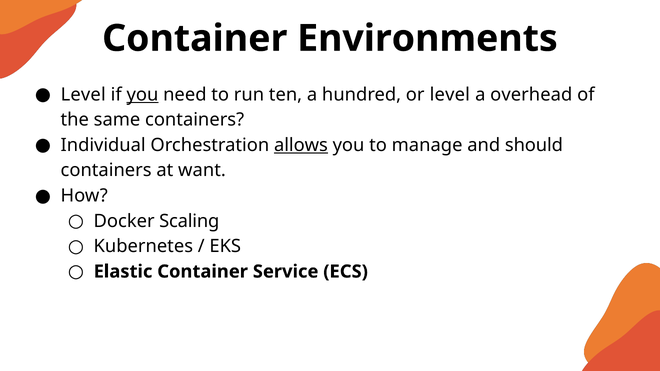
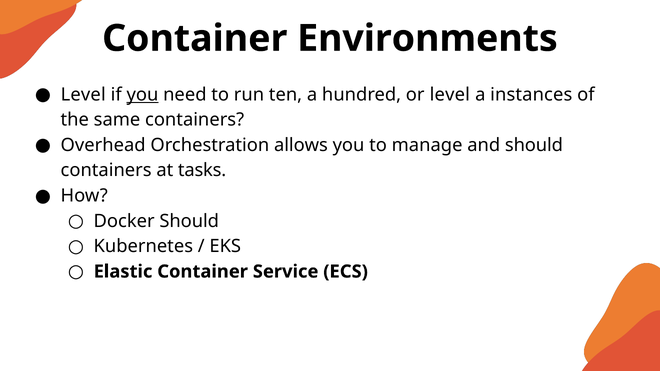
overhead: overhead -> instances
Individual: Individual -> Overhead
allows underline: present -> none
want: want -> tasks
Docker Scaling: Scaling -> Should
